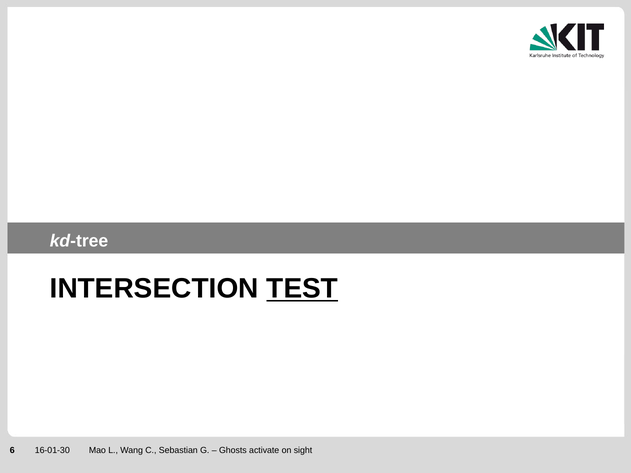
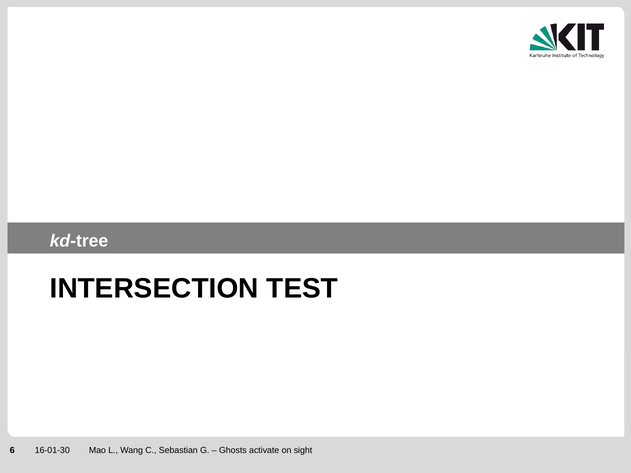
TEST underline: present -> none
